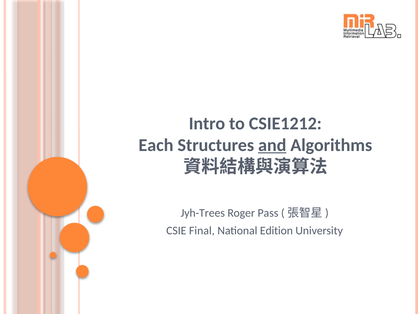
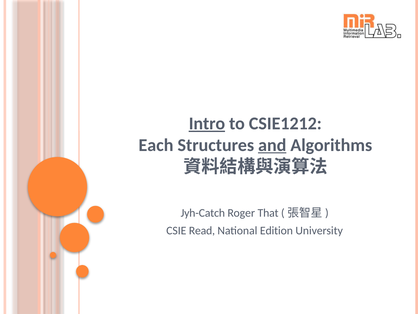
Intro underline: none -> present
Jyh-Trees: Jyh-Trees -> Jyh-Catch
Pass: Pass -> That
Final: Final -> Read
